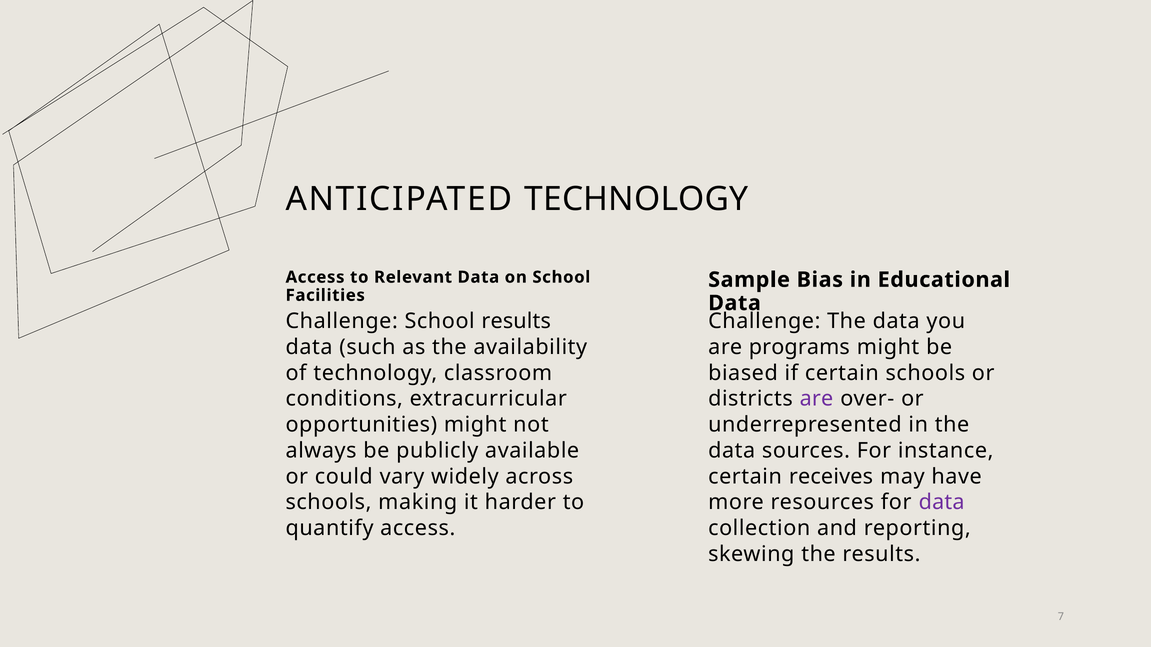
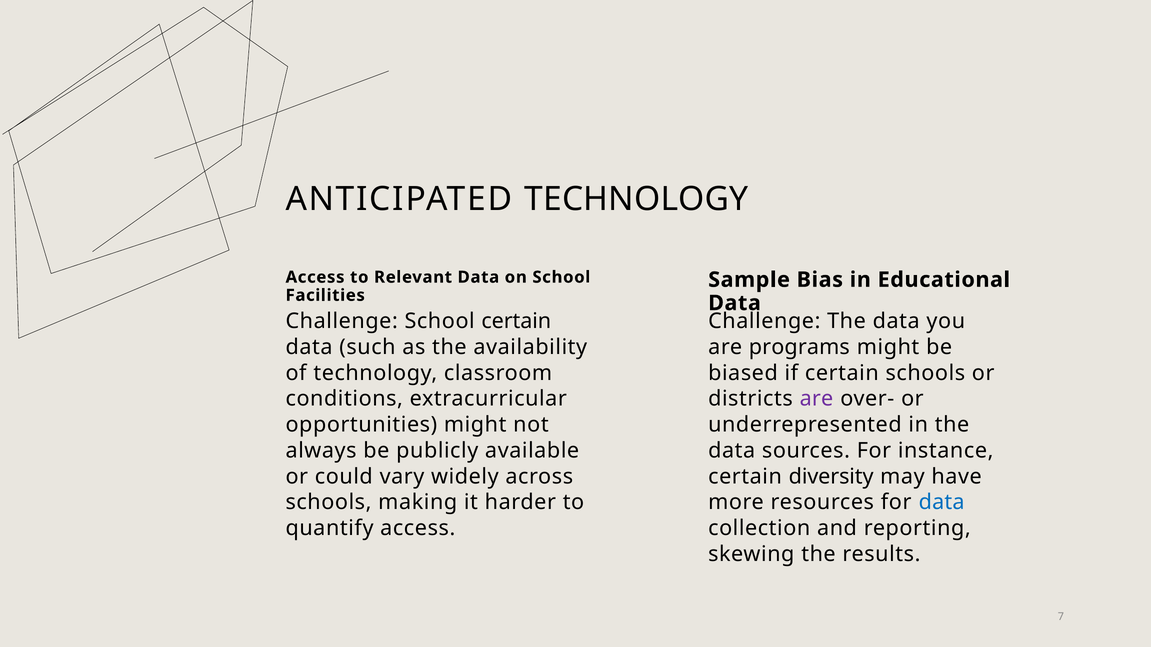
School results: results -> certain
receives: receives -> diversity
data at (942, 503) colour: purple -> blue
